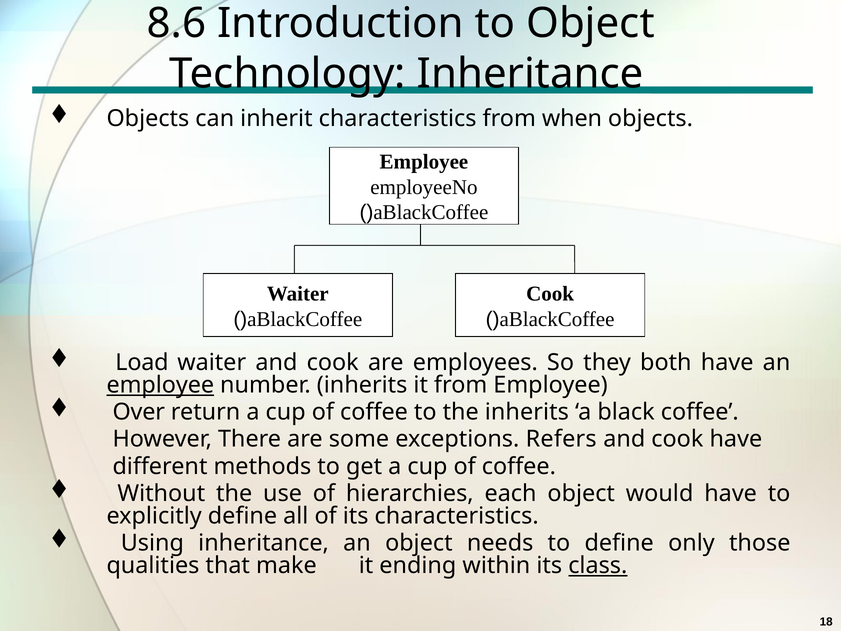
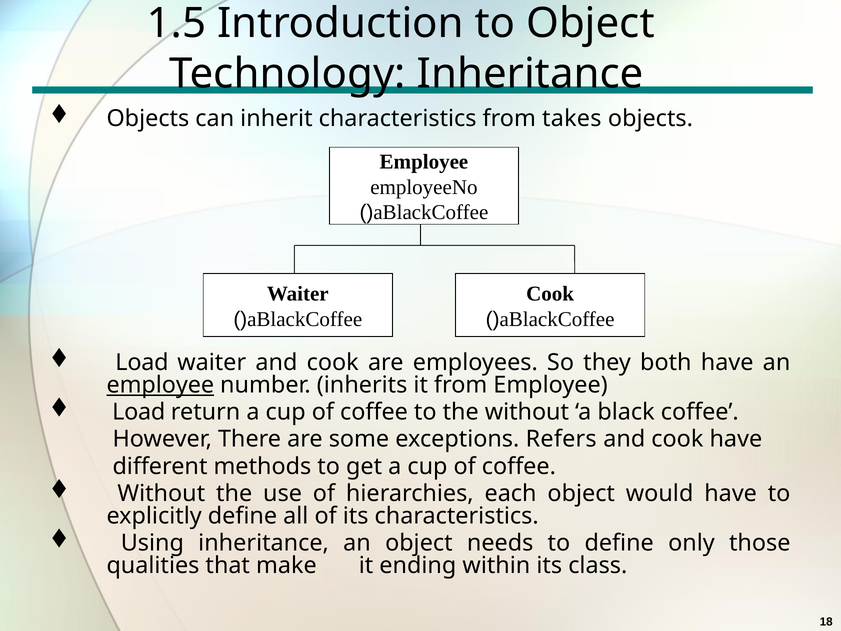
8.6: 8.6 -> 1.5
when: when -> takes
Over at (139, 412): Over -> Load
the inherits: inherits -> without
class underline: present -> none
